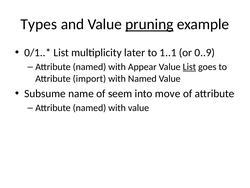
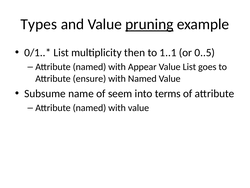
later: later -> then
0..9: 0..9 -> 0..5
List at (189, 67) underline: present -> none
import: import -> ensure
move: move -> terms
